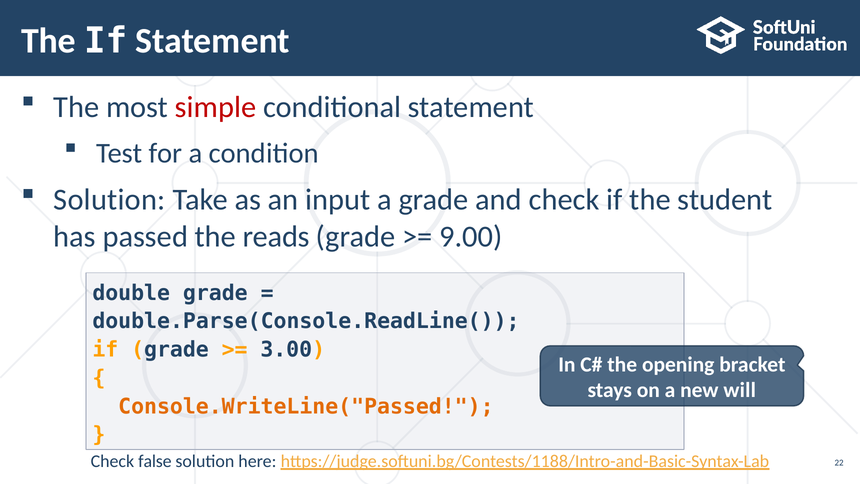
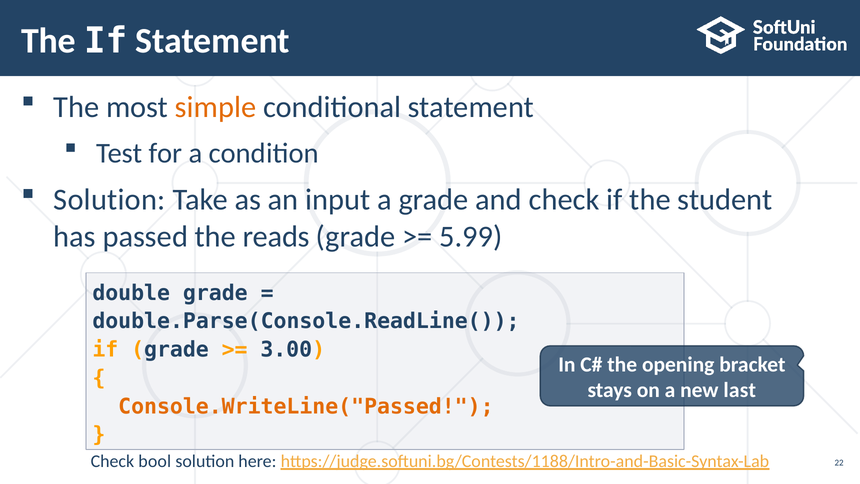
simple colour: red -> orange
9.00: 9.00 -> 5.99
will: will -> last
false: false -> bool
